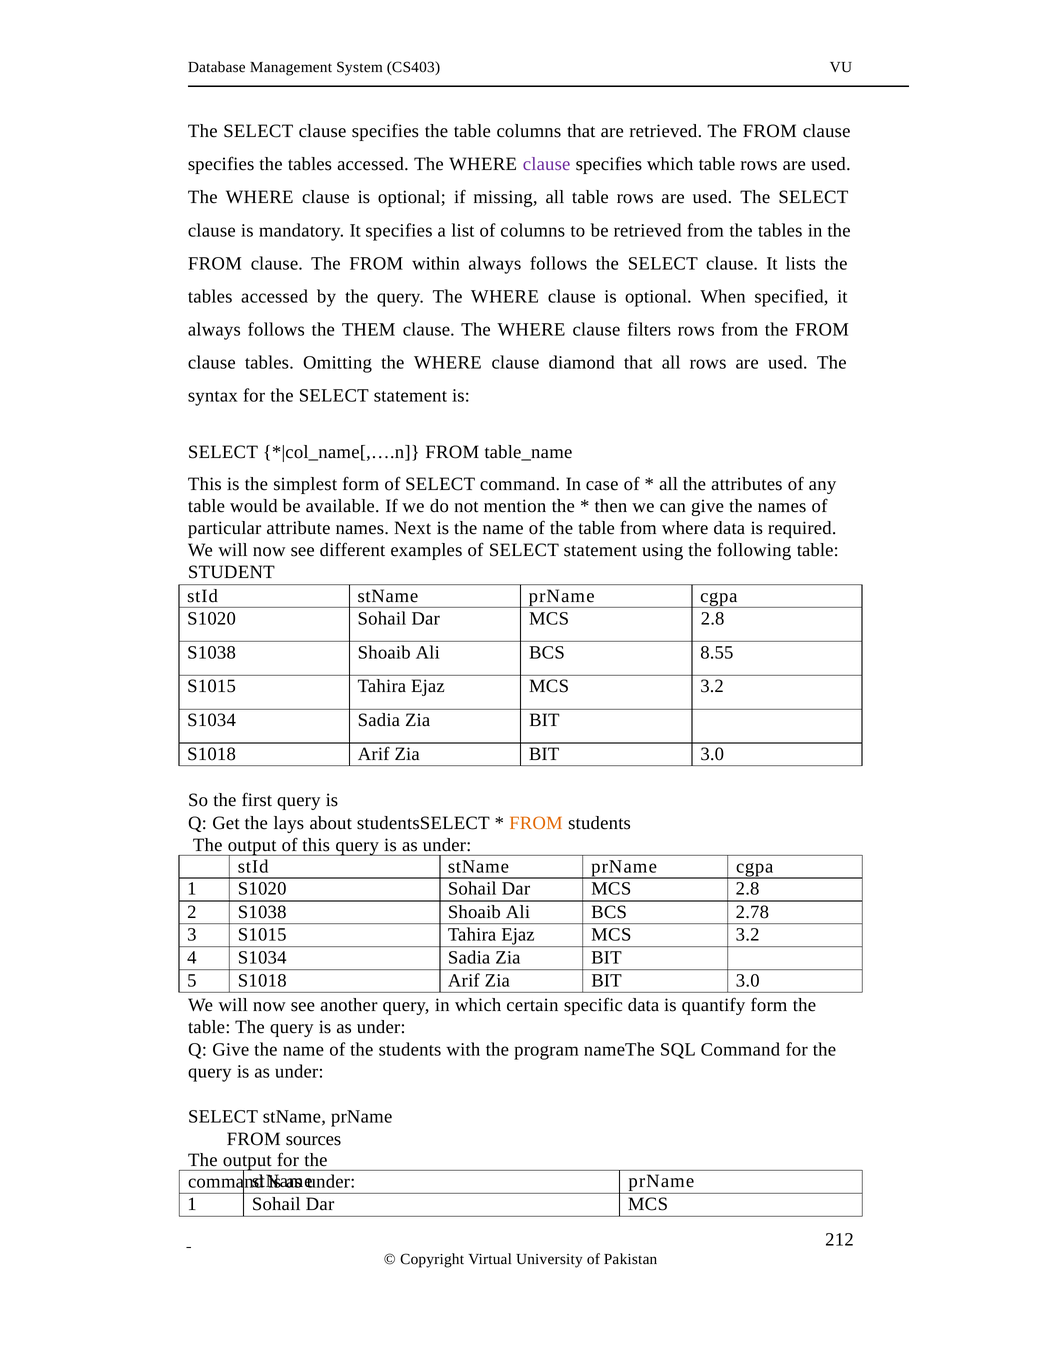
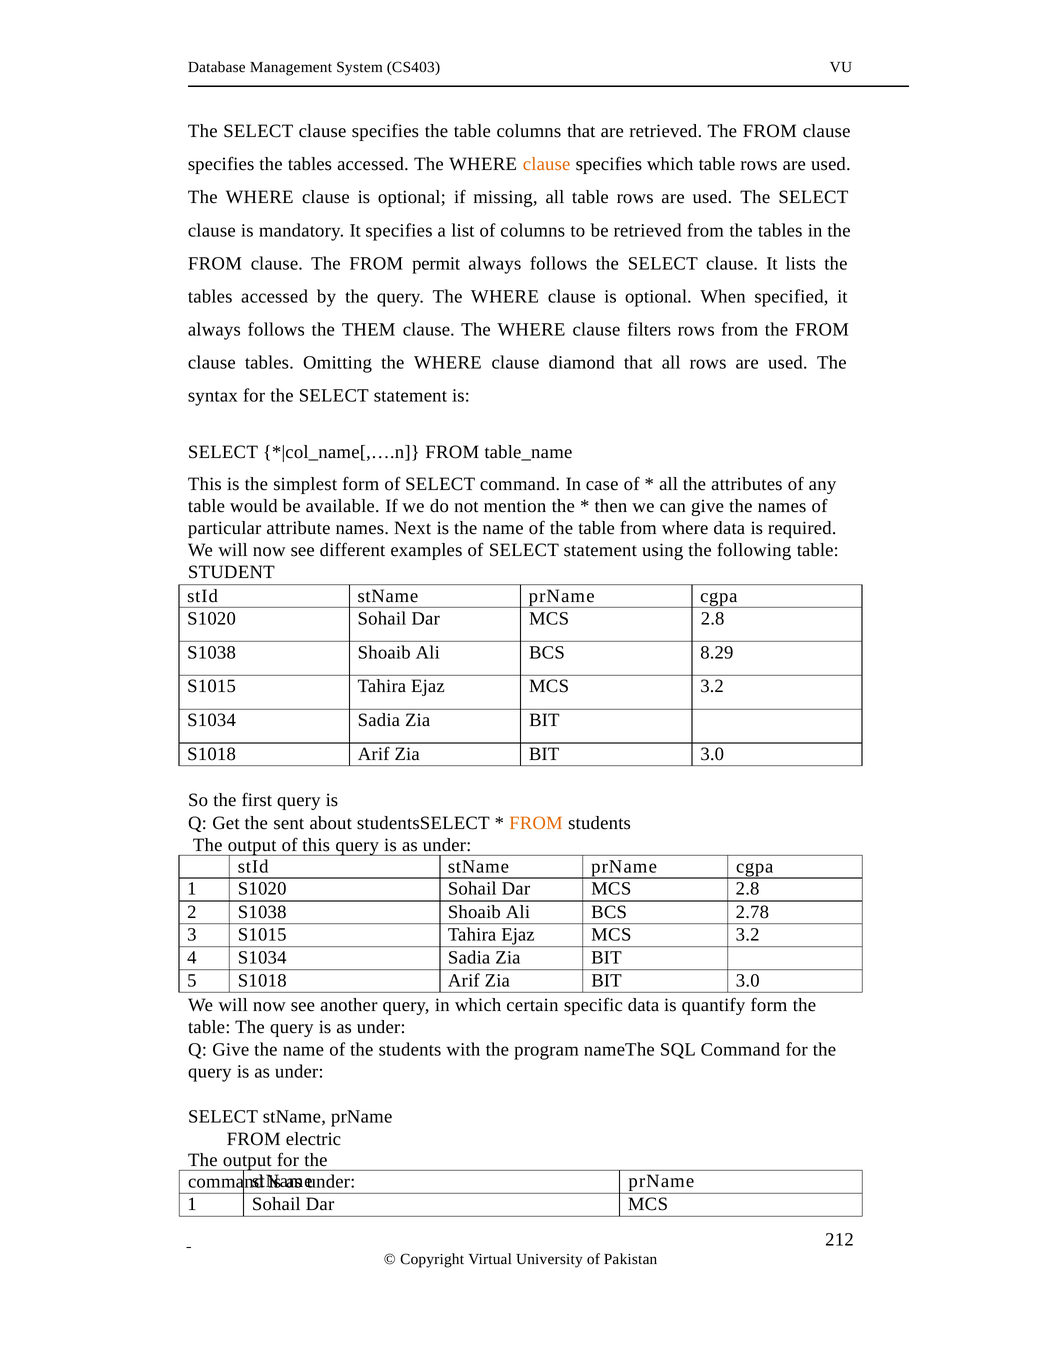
clause at (547, 164) colour: purple -> orange
within: within -> permit
8.55: 8.55 -> 8.29
lays: lays -> sent
sources: sources -> electric
